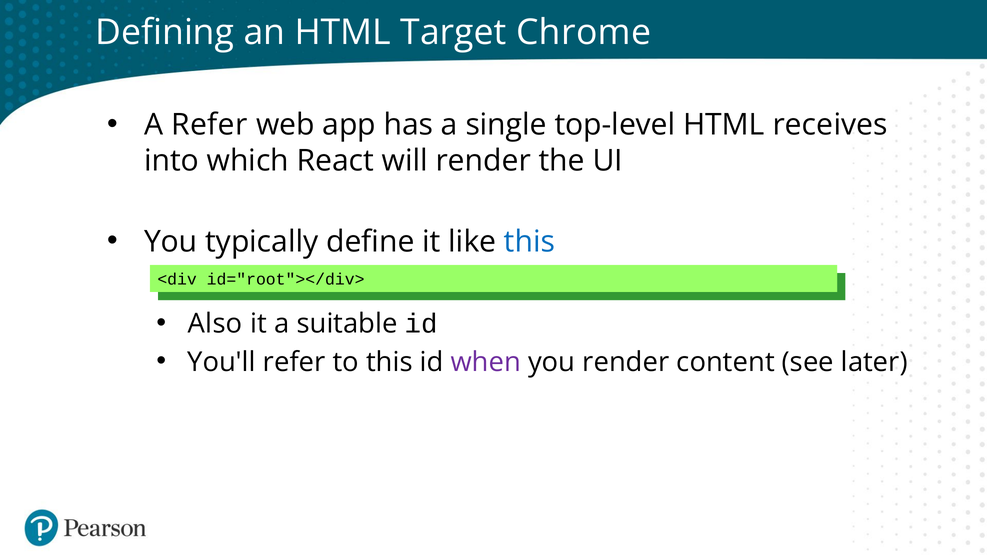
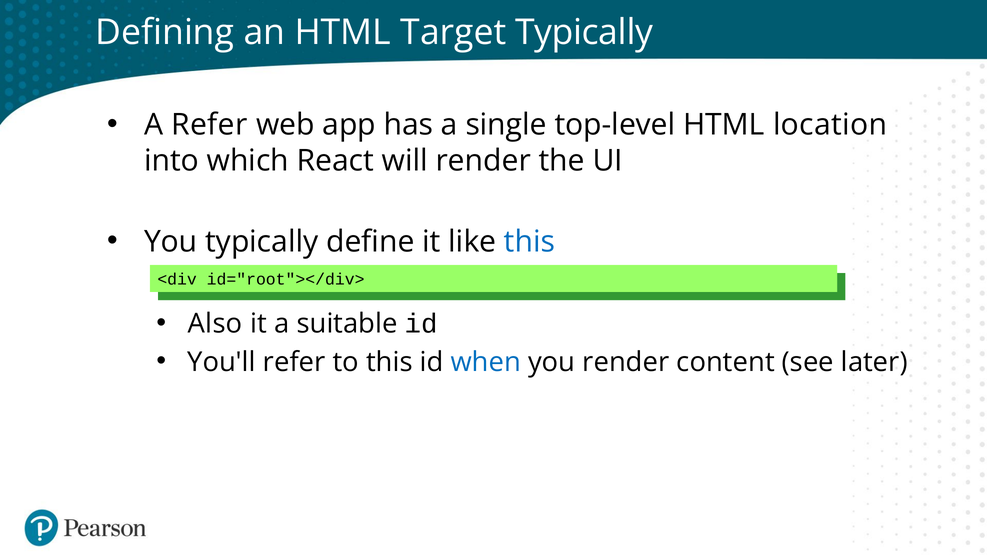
Target Chrome: Chrome -> Typically
receives: receives -> location
when colour: purple -> blue
